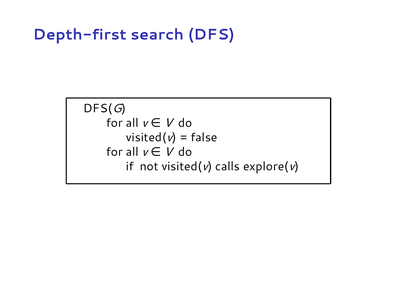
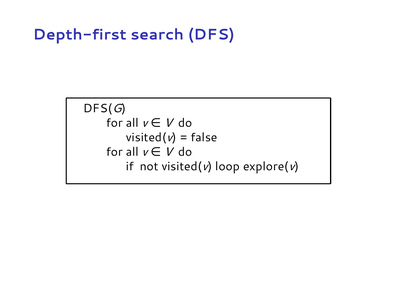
calls: calls -> loop
